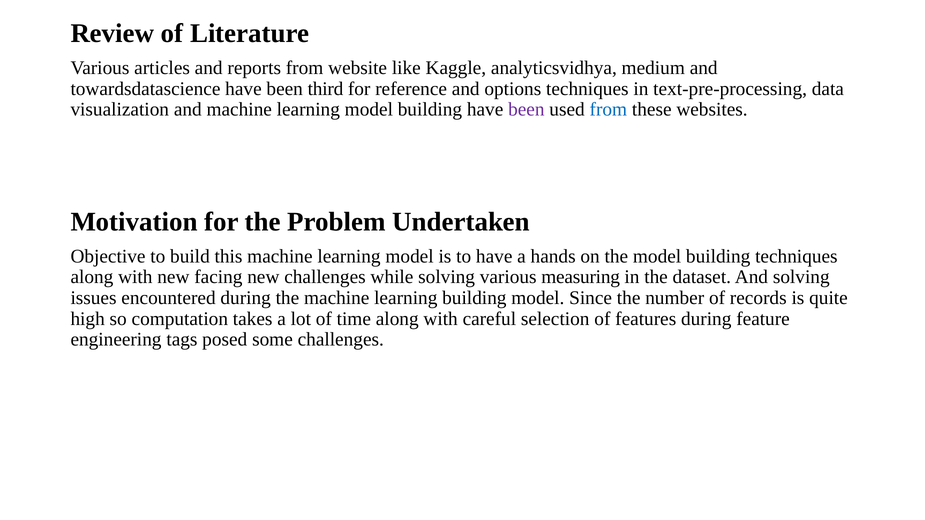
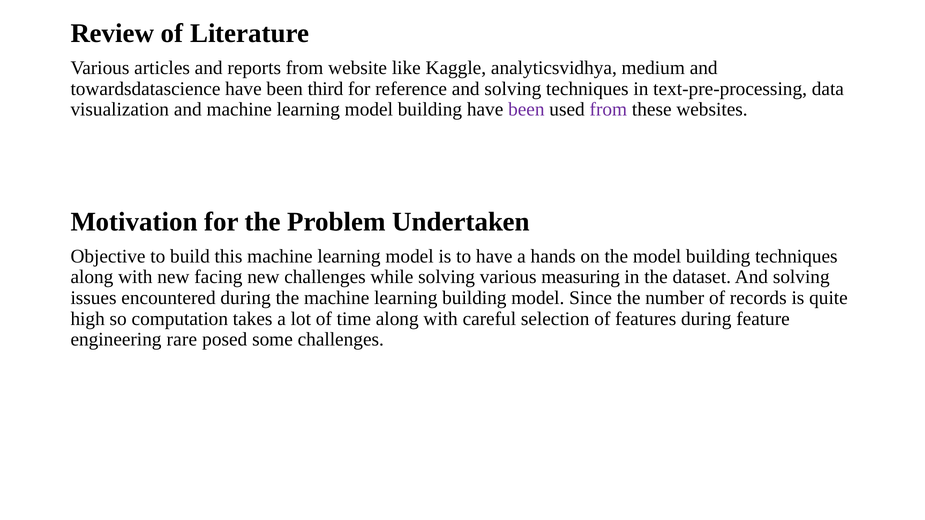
reference and options: options -> solving
from at (608, 110) colour: blue -> purple
tags: tags -> rare
